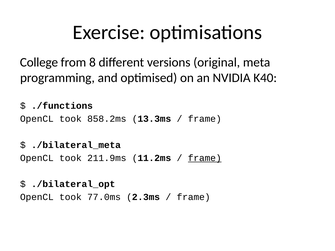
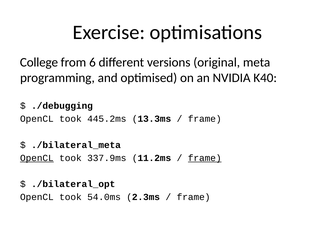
8: 8 -> 6
./functions: ./functions -> ./debugging
858.2ms: 858.2ms -> 445.2ms
OpenCL at (37, 158) underline: none -> present
211.9ms: 211.9ms -> 337.9ms
77.0ms: 77.0ms -> 54.0ms
